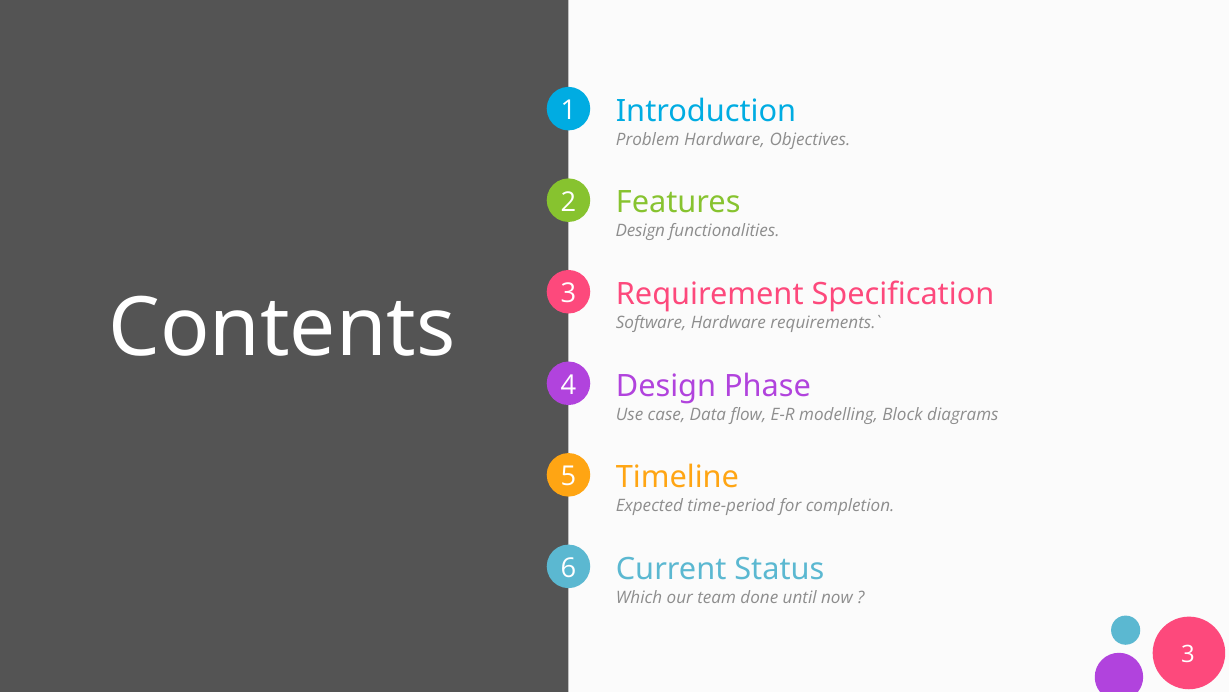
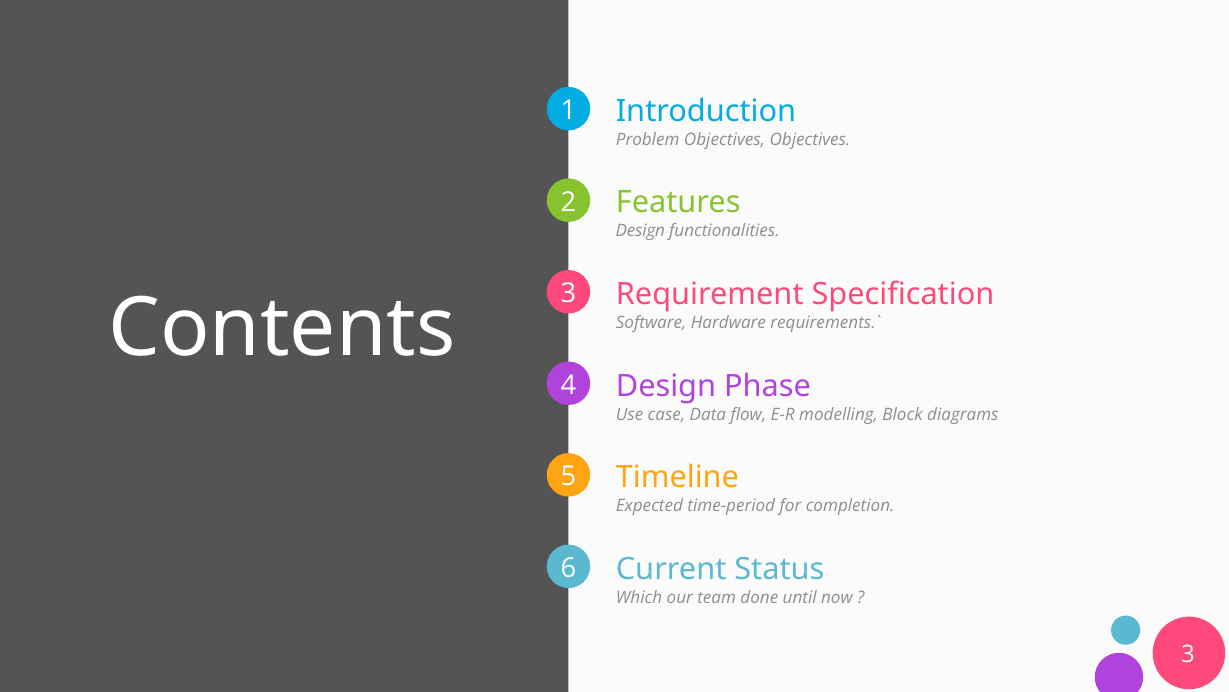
Problem Hardware: Hardware -> Objectives
